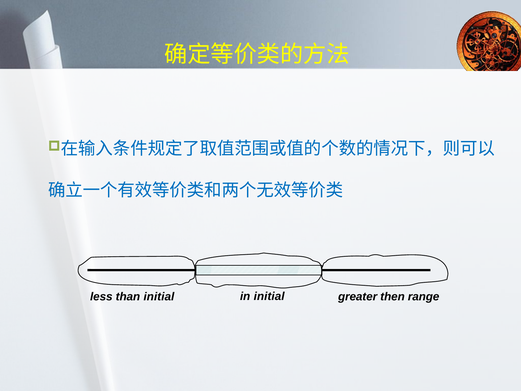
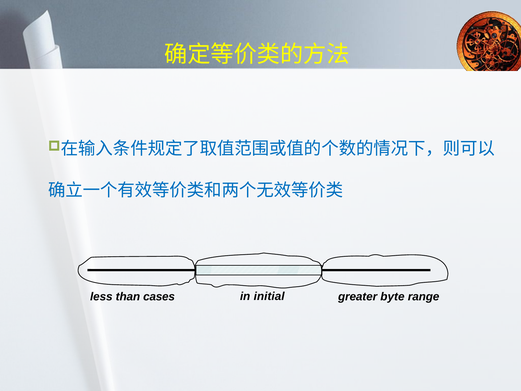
then: then -> byte
than initial: initial -> cases
